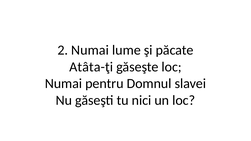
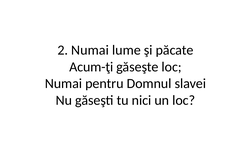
Atâta-ţi: Atâta-ţi -> Acum-ţi
